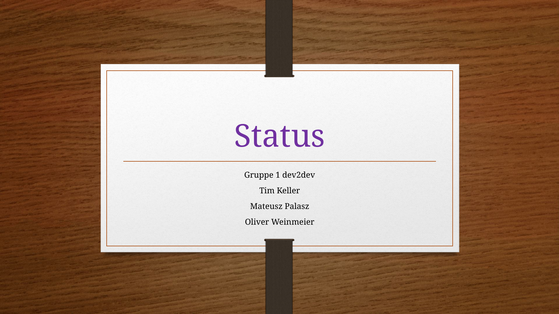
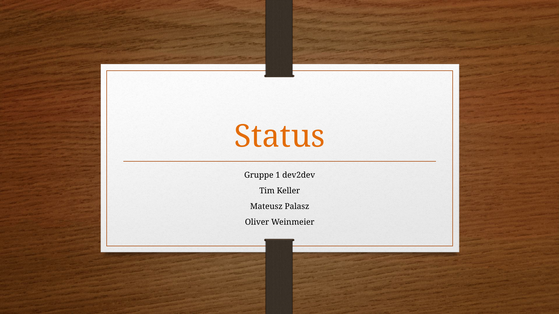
Status colour: purple -> orange
